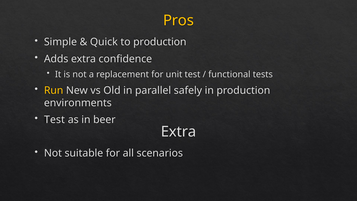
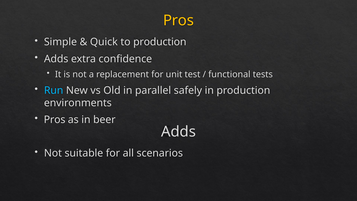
Run colour: yellow -> light blue
Test at (54, 120): Test -> Pros
Extra at (179, 132): Extra -> Adds
